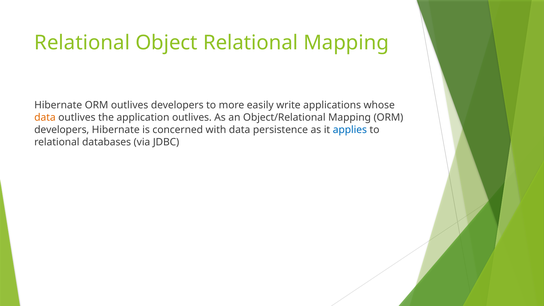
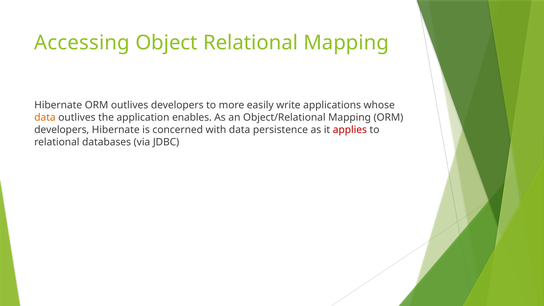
Relational at (82, 43): Relational -> Accessing
application outlives: outlives -> enables
applies colour: blue -> red
